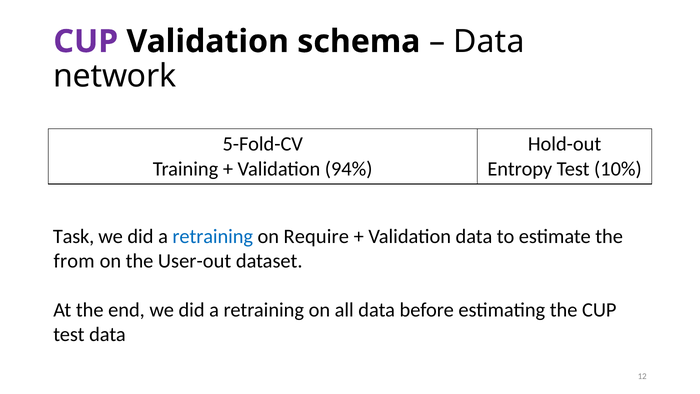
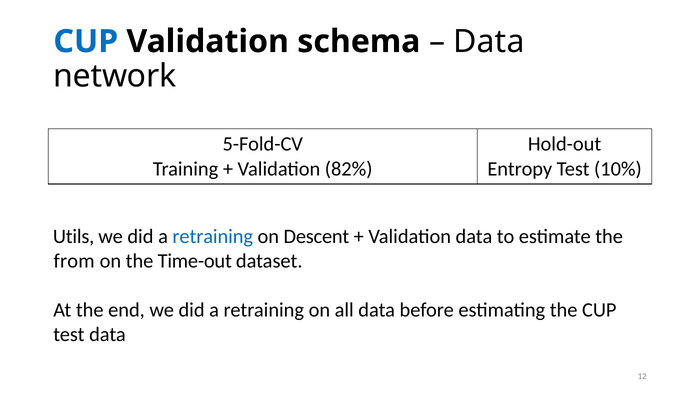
CUP at (86, 41) colour: purple -> blue
94%: 94% -> 82%
Task: Task -> Utils
Require: Require -> Descent
User-out: User-out -> Time-out
